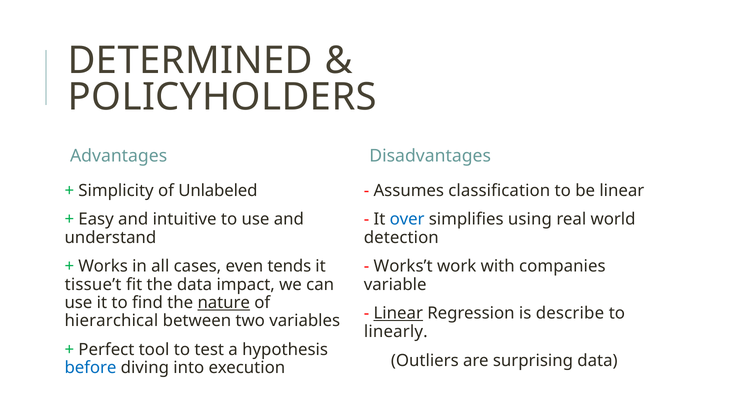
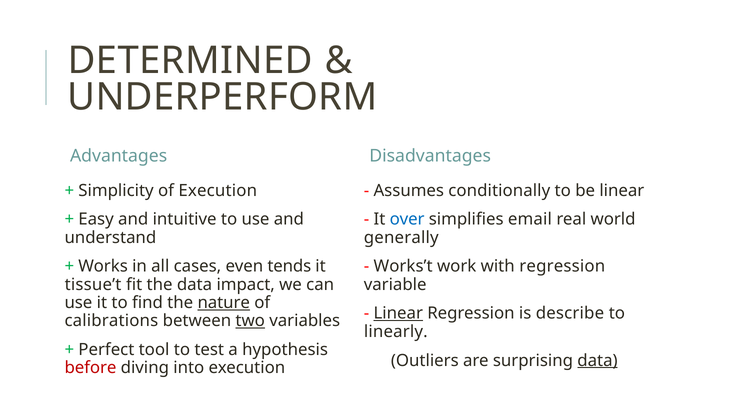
POLICYHOLDERS: POLICYHOLDERS -> UNDERPERFORM
of Unlabeled: Unlabeled -> Execution
classification: classification -> conditionally
using: using -> email
detection: detection -> generally
with companies: companies -> regression
hierarchical: hierarchical -> calibrations
two underline: none -> present
data at (598, 361) underline: none -> present
before colour: blue -> red
